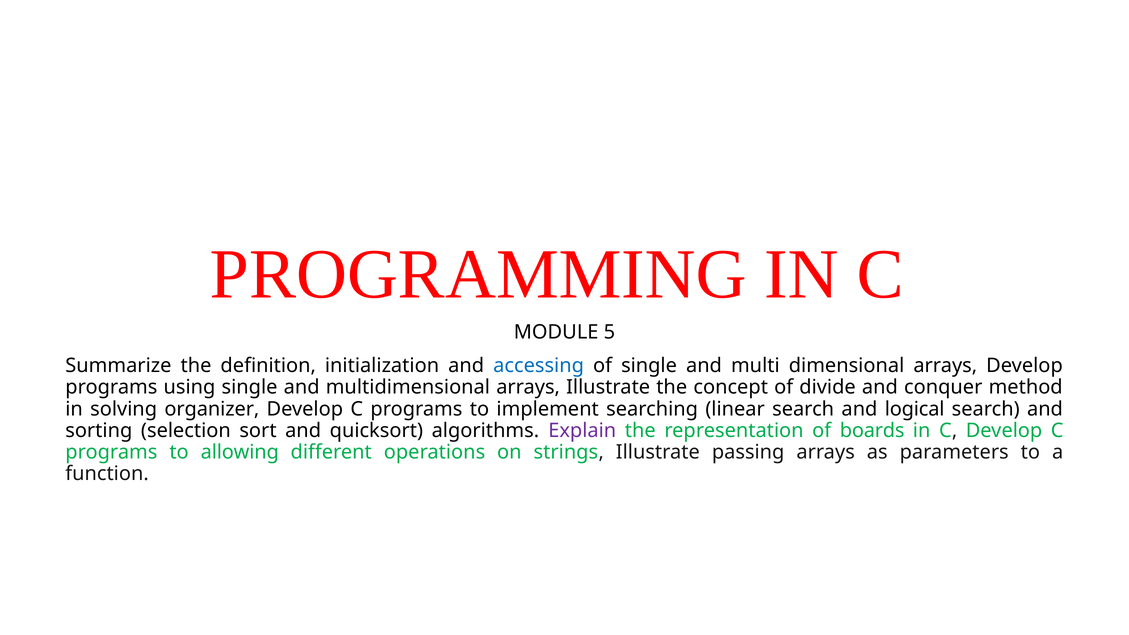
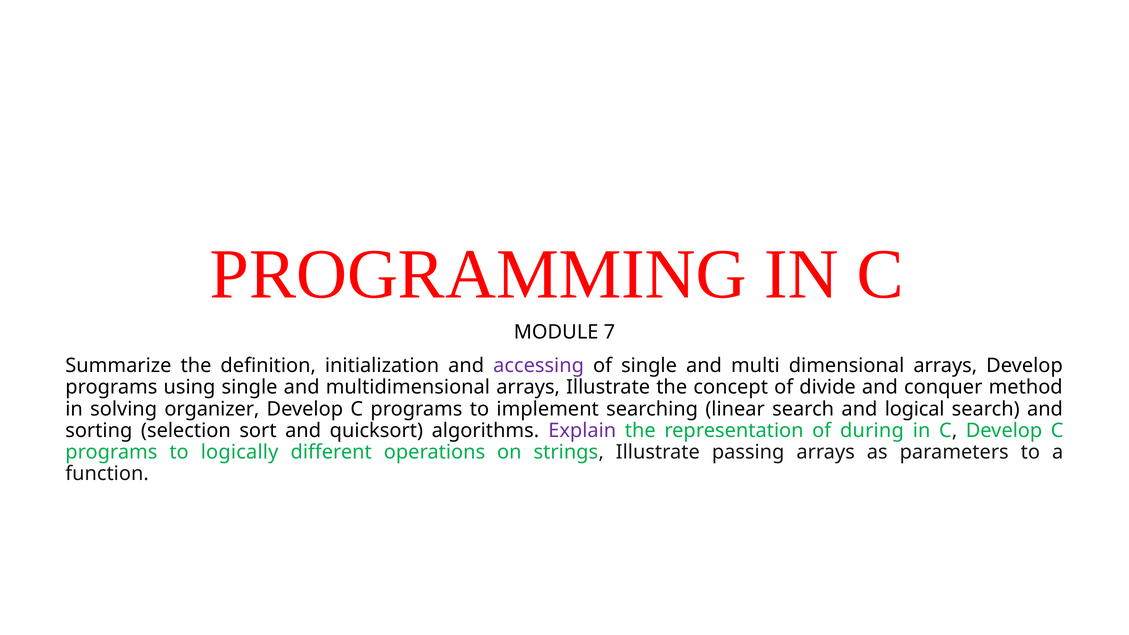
5: 5 -> 7
accessing colour: blue -> purple
boards: boards -> during
allowing: allowing -> logically
